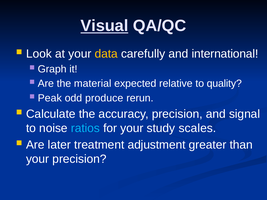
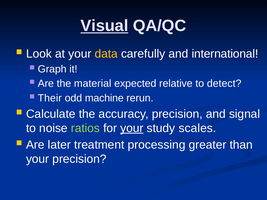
quality: quality -> detect
Peak: Peak -> Their
produce: produce -> machine
ratios colour: light blue -> light green
your at (132, 128) underline: none -> present
adjustment: adjustment -> processing
